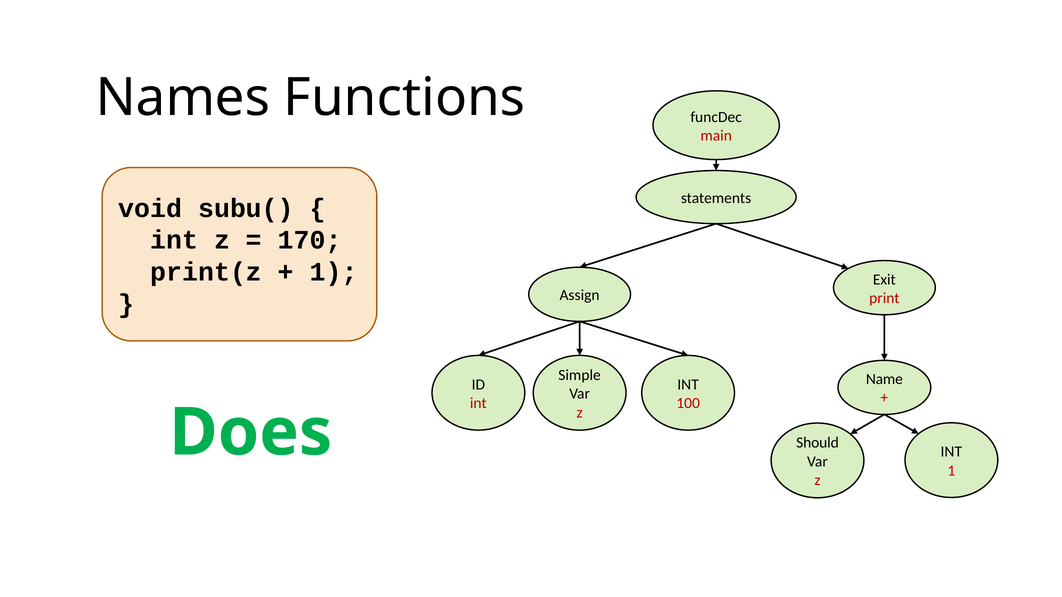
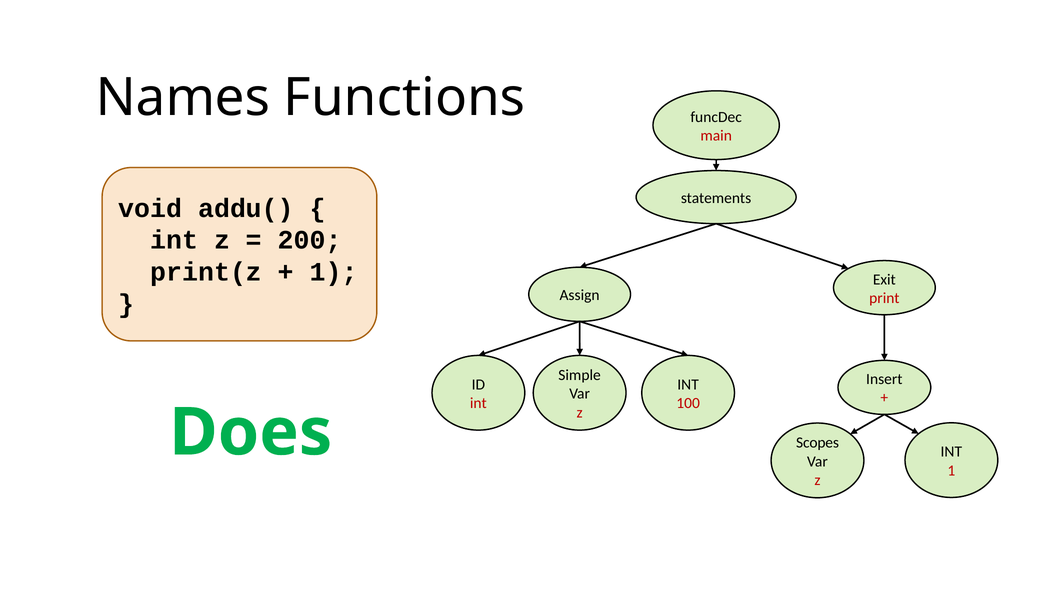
subu(: subu( -> addu(
170: 170 -> 200
Name: Name -> Insert
Should: Should -> Scopes
